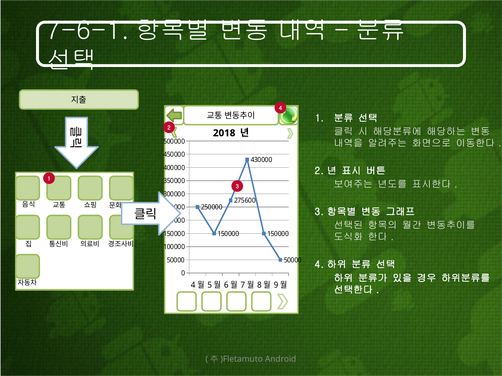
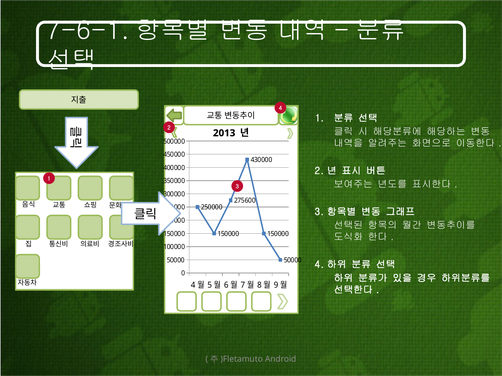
2018: 2018 -> 2013
